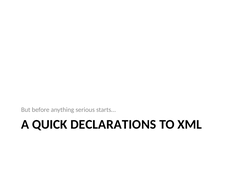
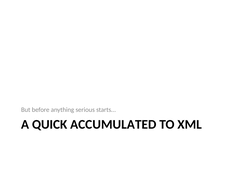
DECLARATIONS: DECLARATIONS -> ACCUMULATED
